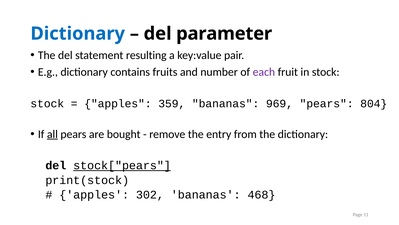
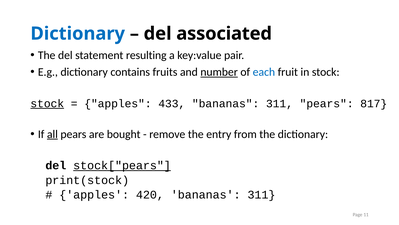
parameter: parameter -> associated
number underline: none -> present
each colour: purple -> blue
stock at (47, 103) underline: none -> present
359: 359 -> 433
969 at (279, 103): 969 -> 311
804: 804 -> 817
302: 302 -> 420
468 at (261, 194): 468 -> 311
